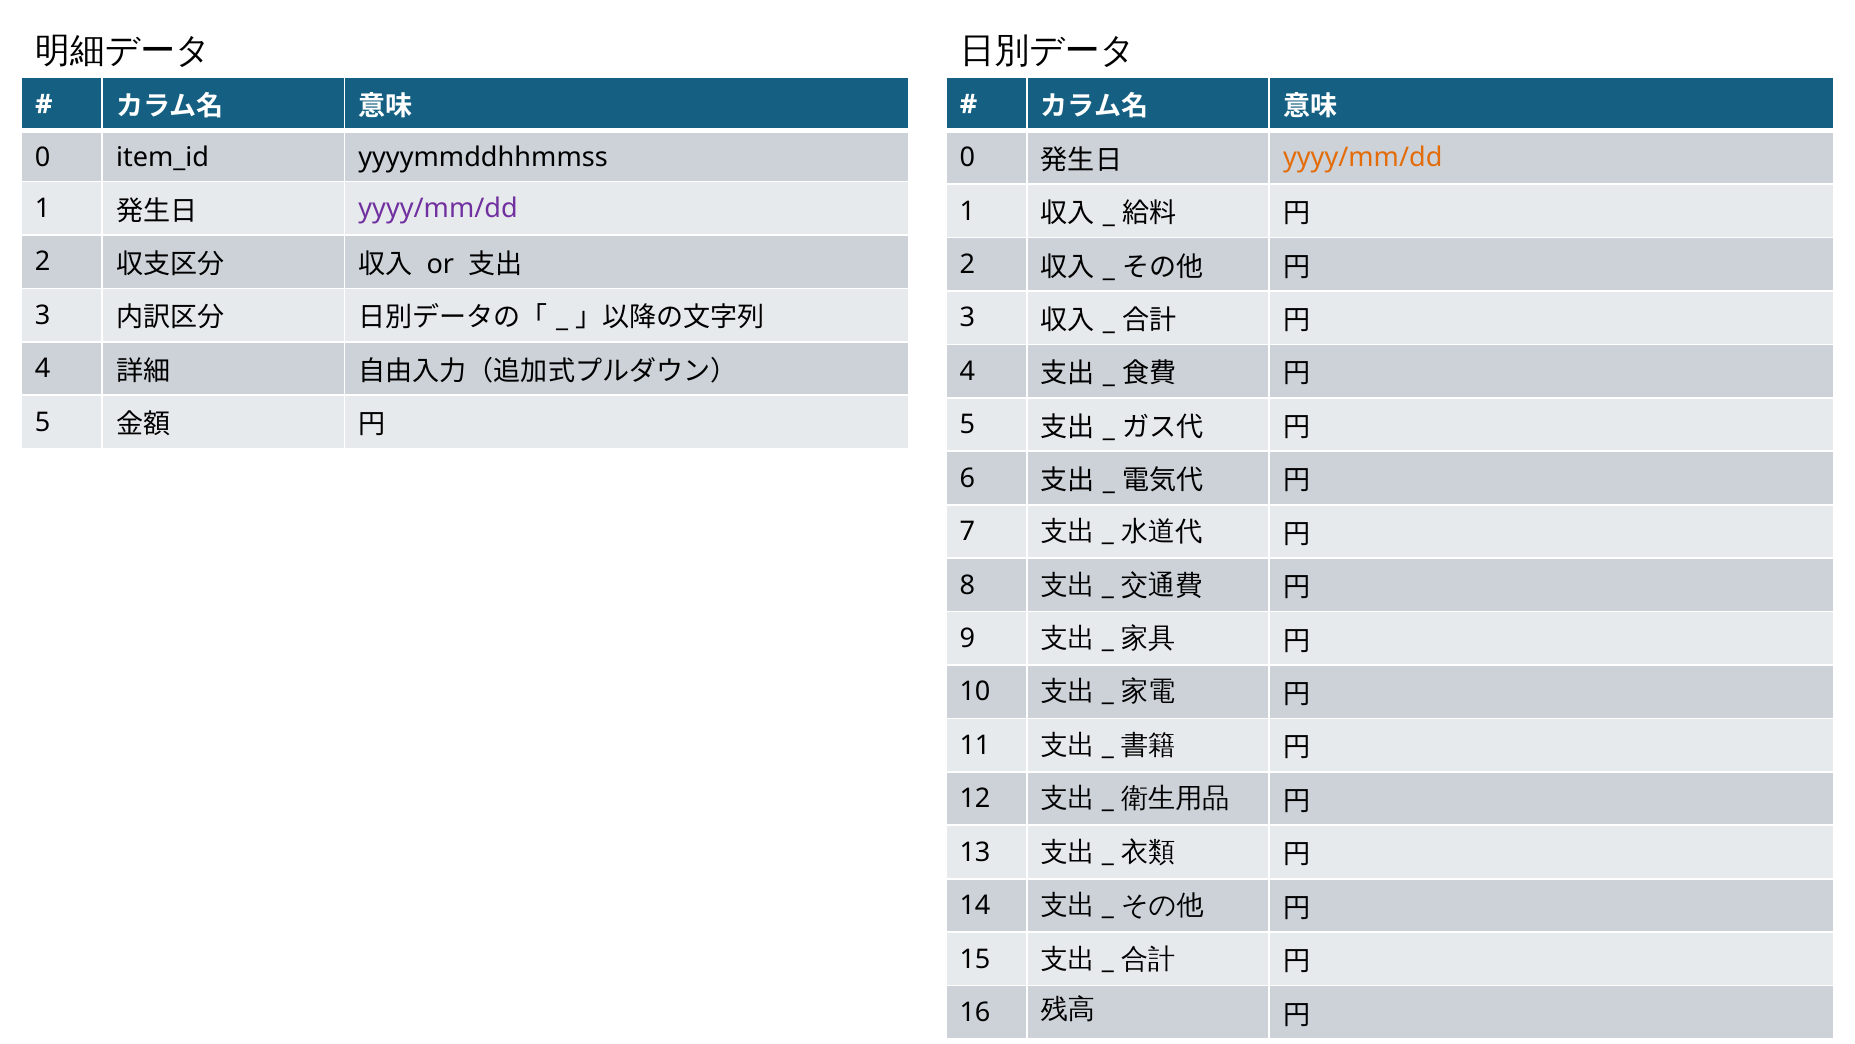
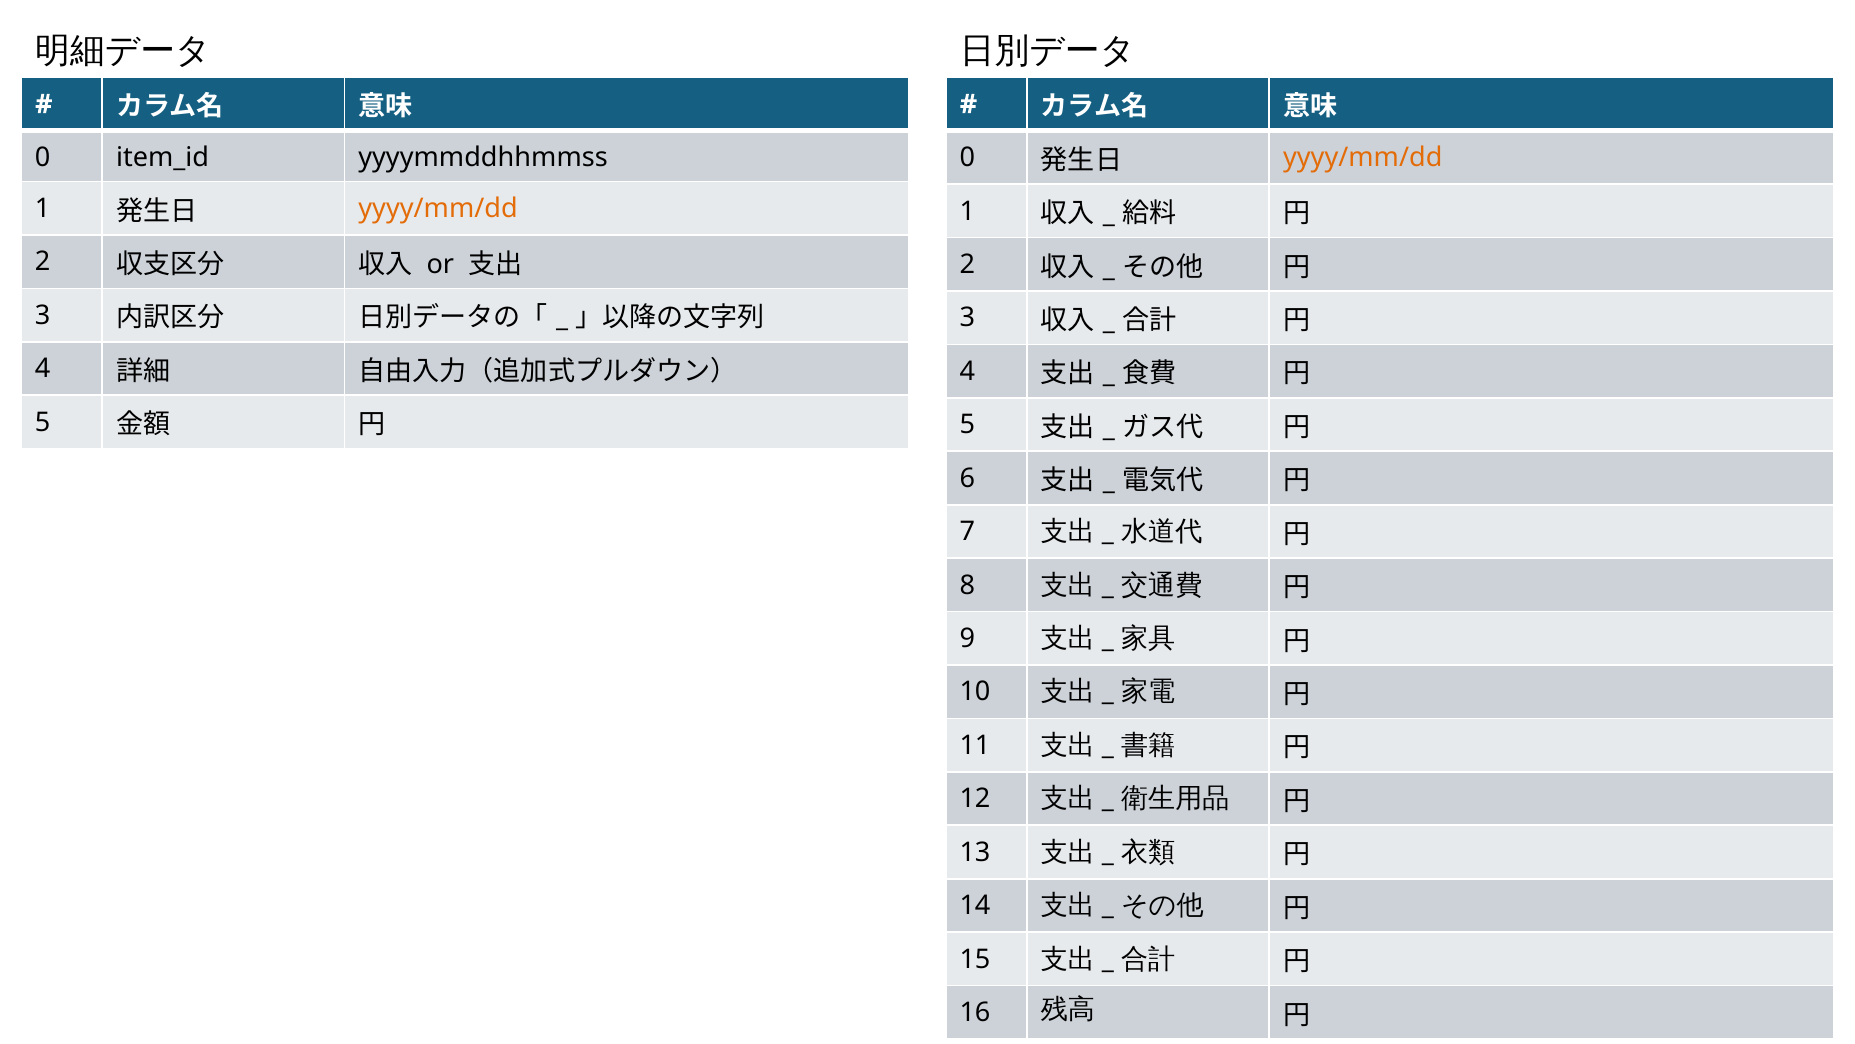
yyyy/mm/dd at (438, 208) colour: purple -> orange
